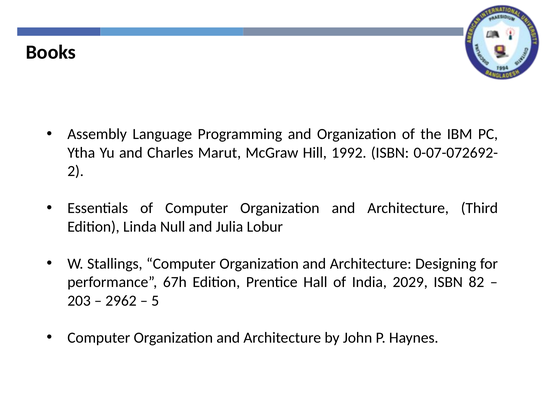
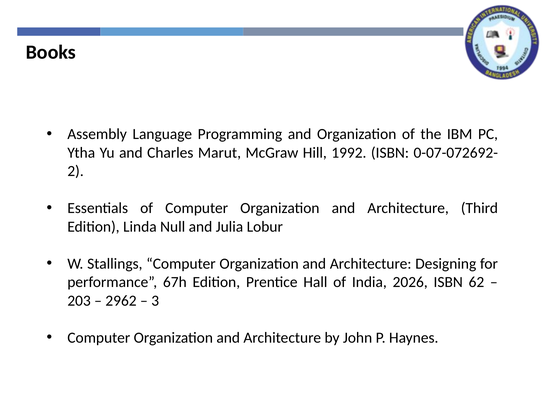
2029: 2029 -> 2026
82: 82 -> 62
5: 5 -> 3
